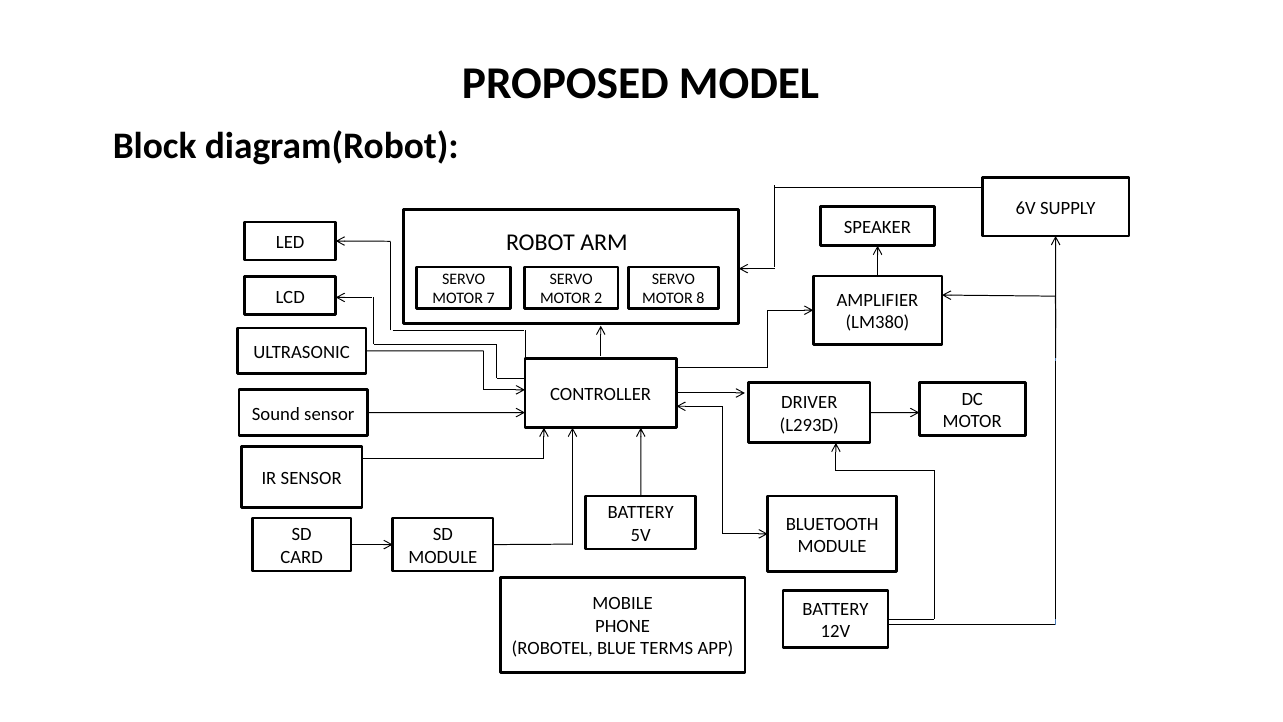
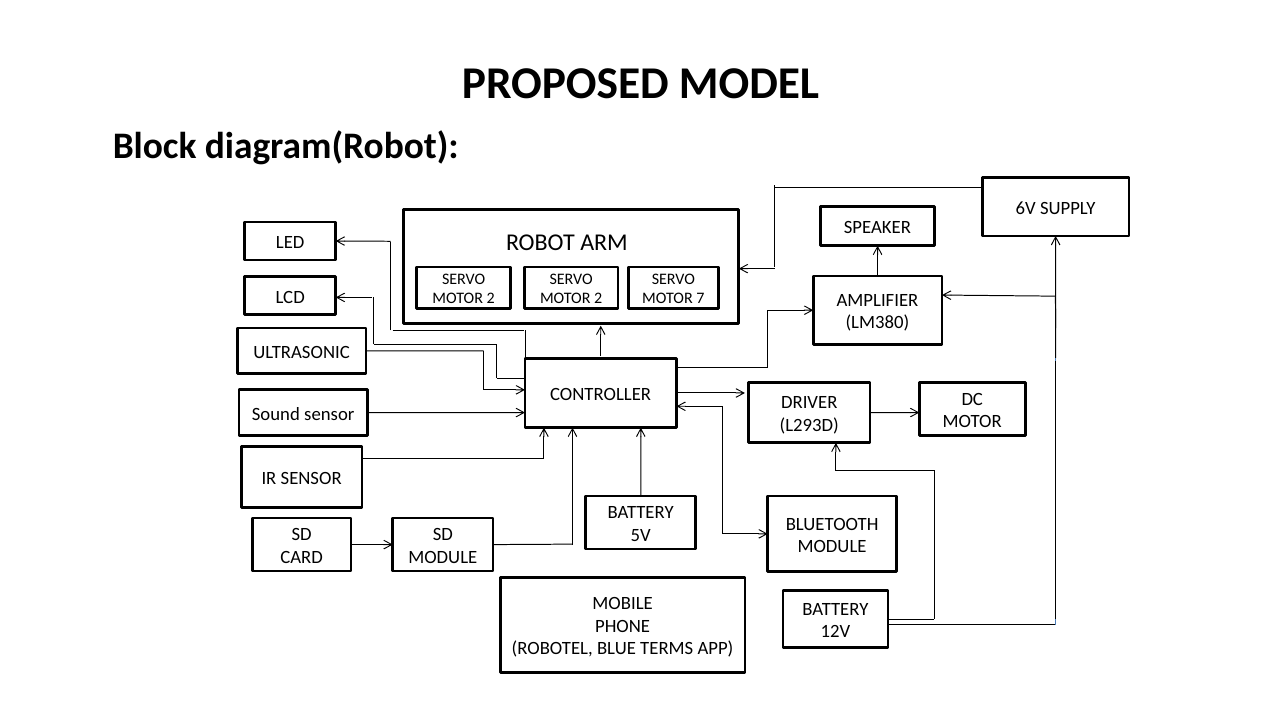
7 at (491, 298): 7 -> 2
8: 8 -> 7
